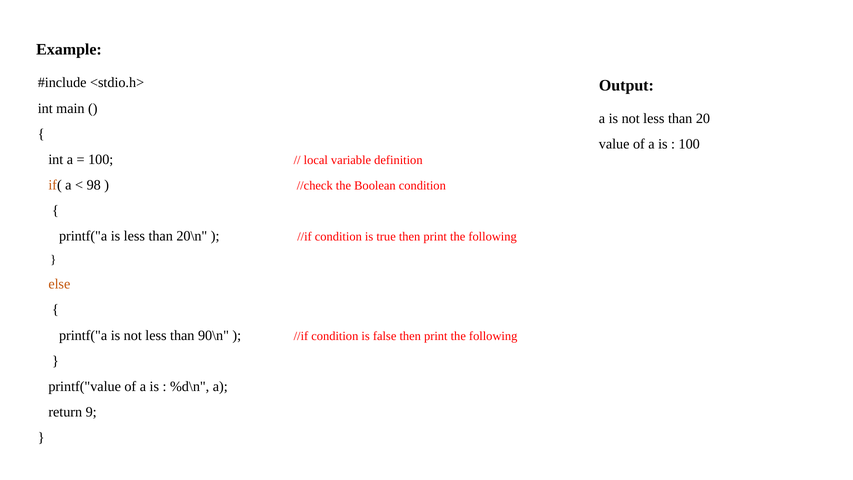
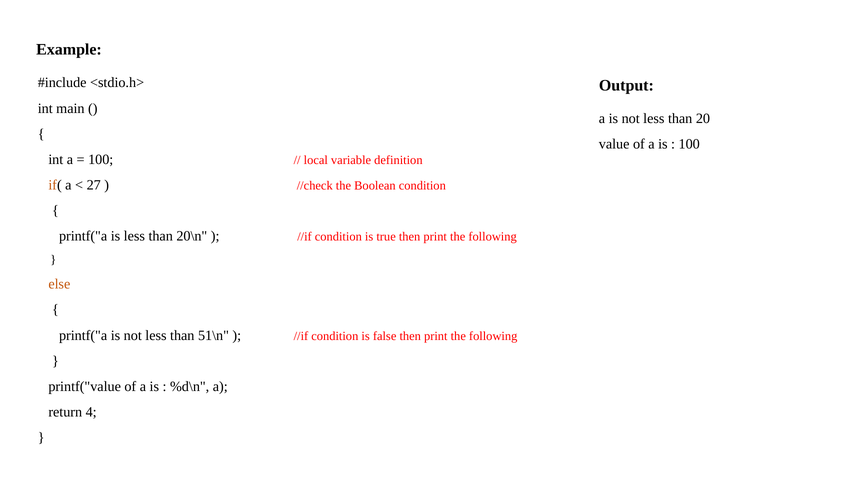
98: 98 -> 27
90\n: 90\n -> 51\n
9: 9 -> 4
